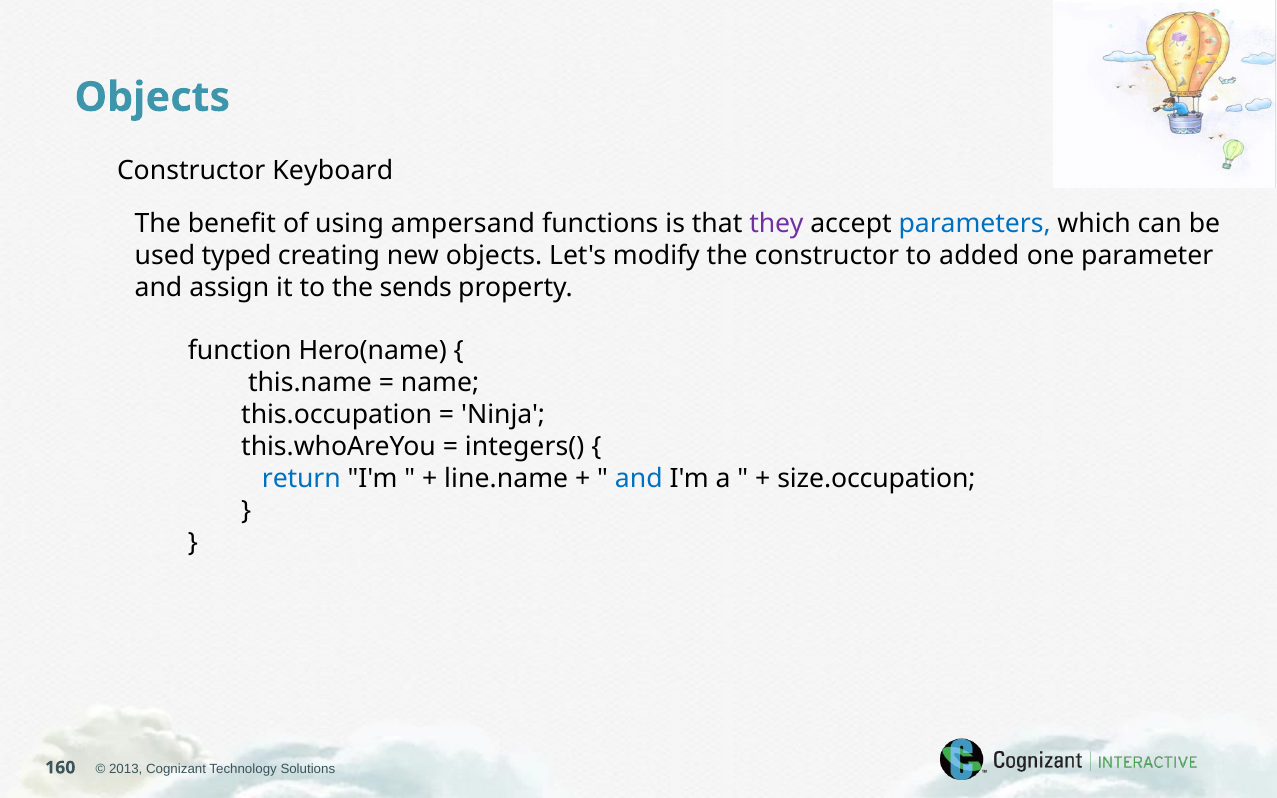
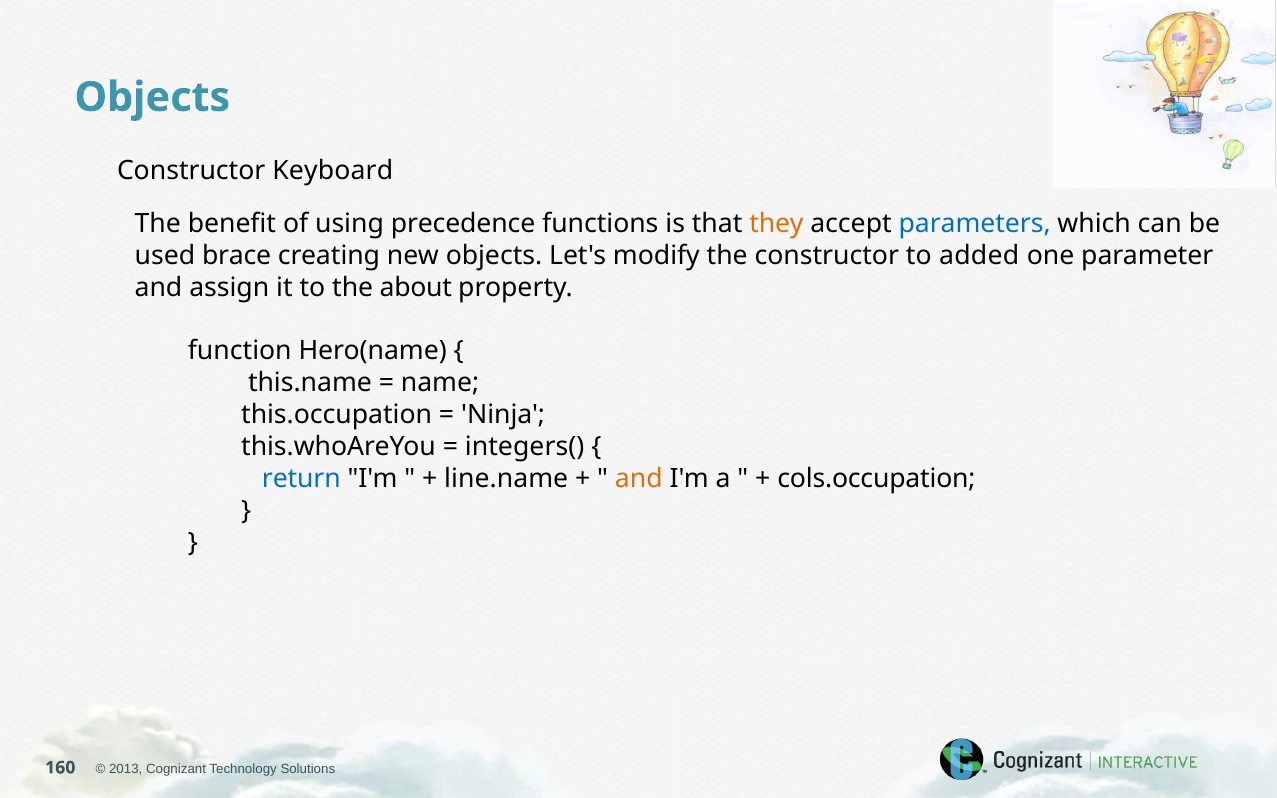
ampersand: ampersand -> precedence
they colour: purple -> orange
typed: typed -> brace
sends: sends -> about
and at (639, 479) colour: blue -> orange
size.occupation: size.occupation -> cols.occupation
